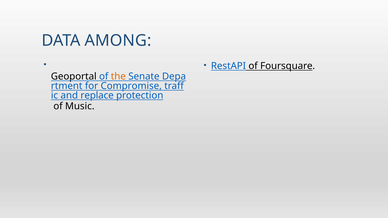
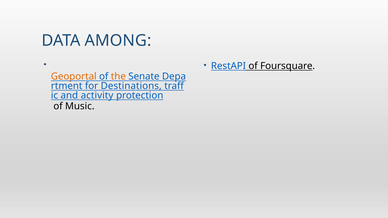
Geoportal colour: black -> orange
Compromise: Compromise -> Destinations
replace: replace -> activity
